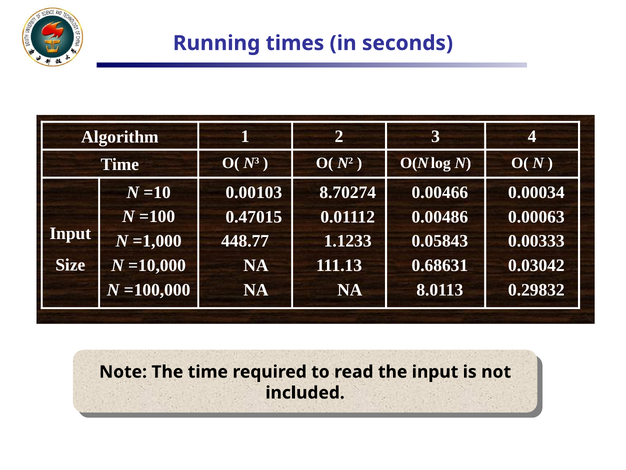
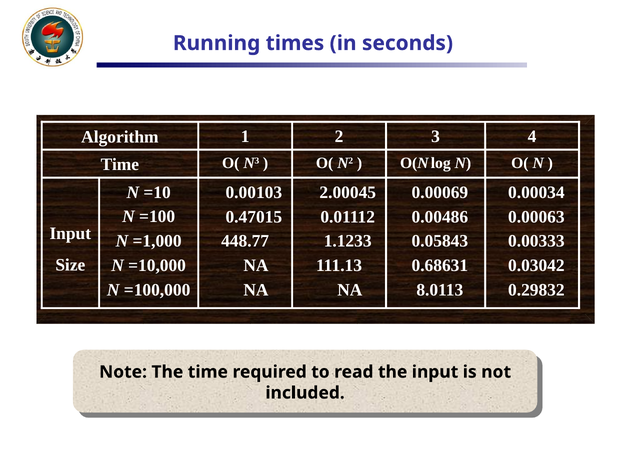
8.70274: 8.70274 -> 2.00045
0.00466: 0.00466 -> 0.00069
